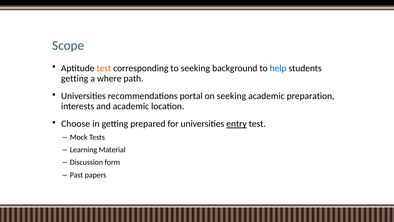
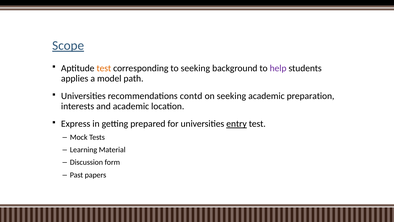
Scope underline: none -> present
help colour: blue -> purple
getting at (75, 78): getting -> applies
where: where -> model
portal: portal -> contd
Choose: Choose -> Express
